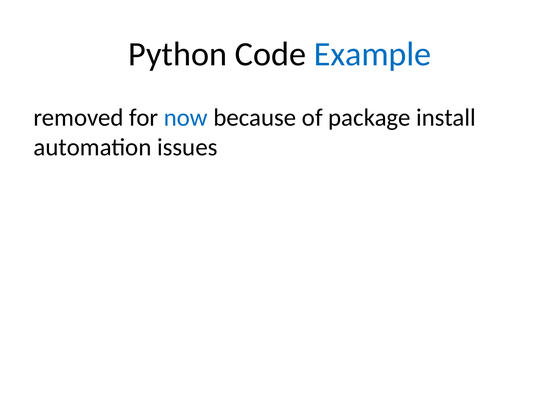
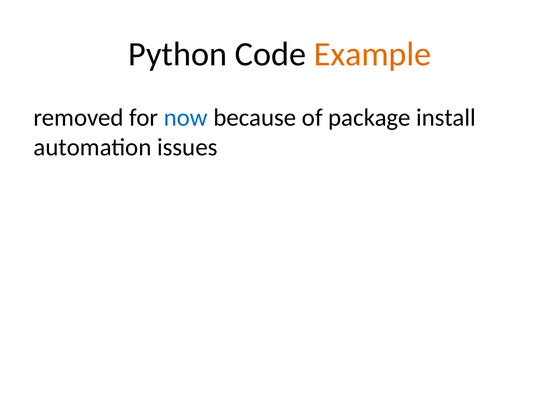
Example colour: blue -> orange
